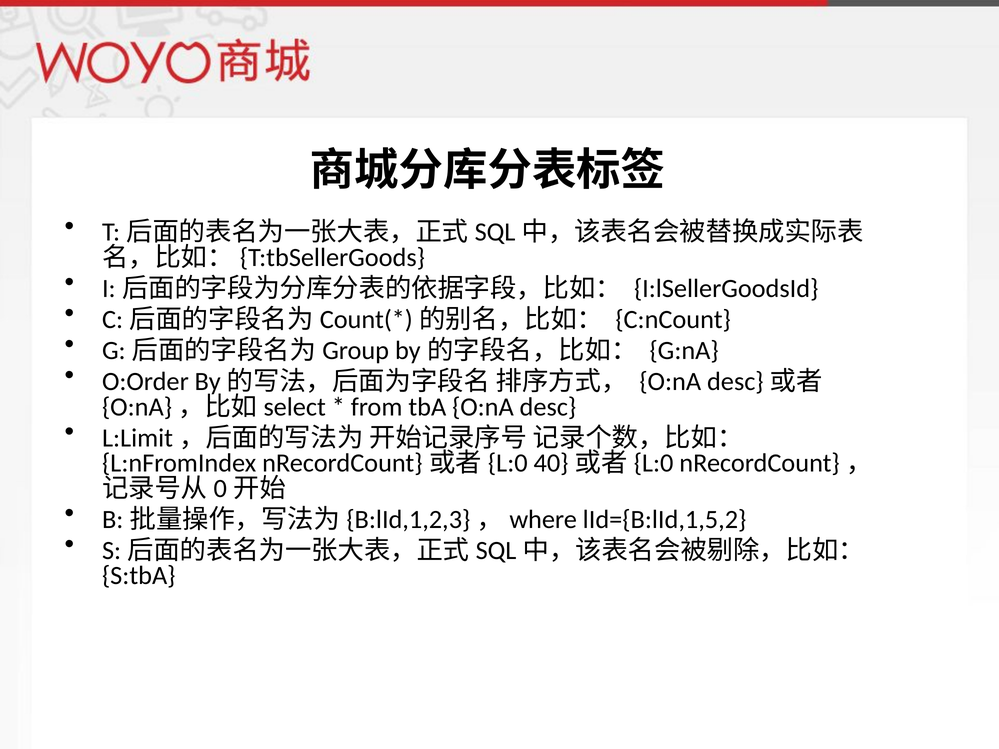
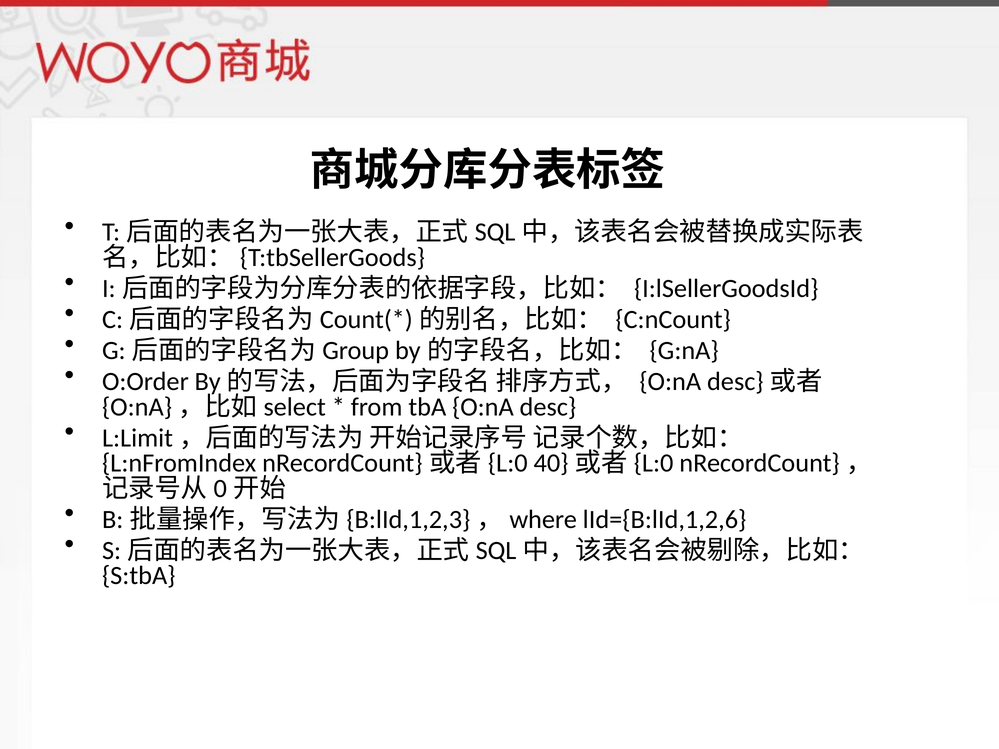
lId={B:lId,1,5,2: lId={B:lId,1,5,2 -> lId={B:lId,1,2,6
